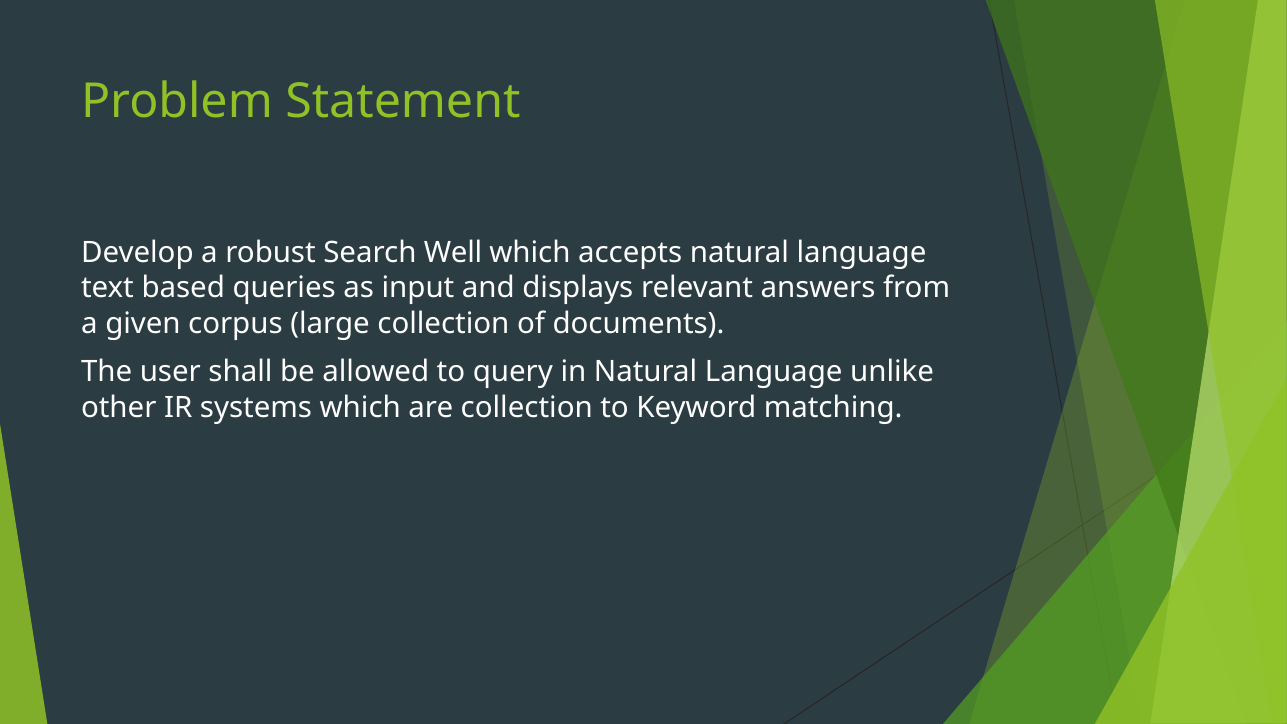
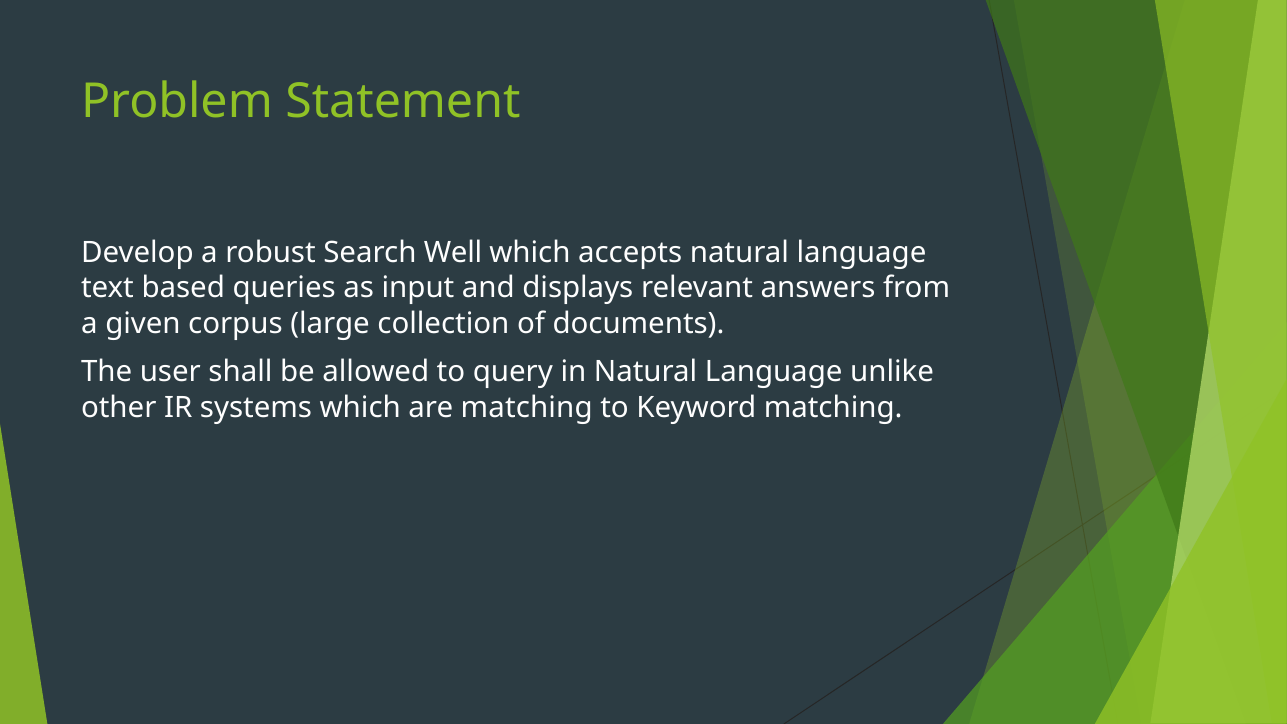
are collection: collection -> matching
